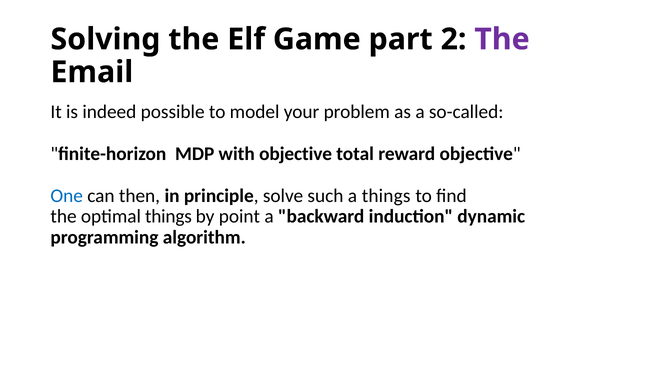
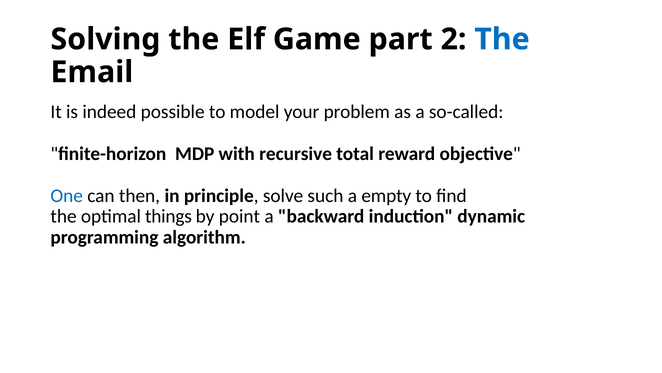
The at (502, 39) colour: purple -> blue
with objective: objective -> recursive
a things: things -> empty
